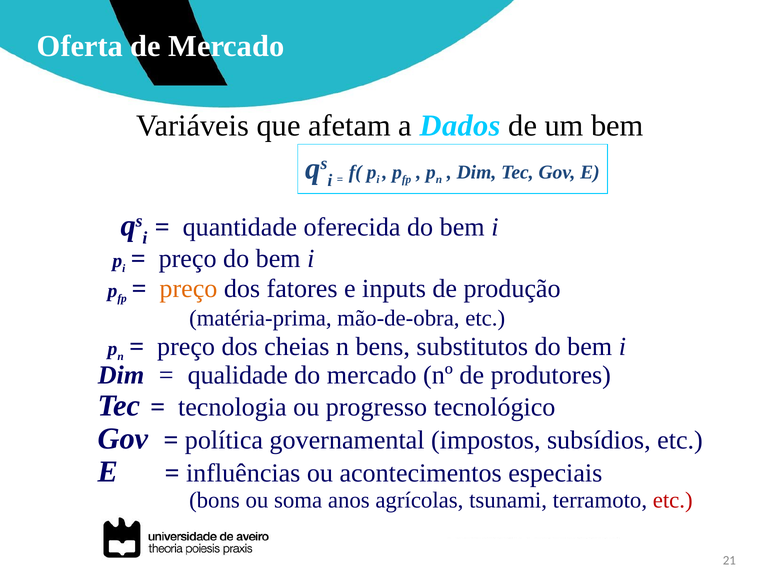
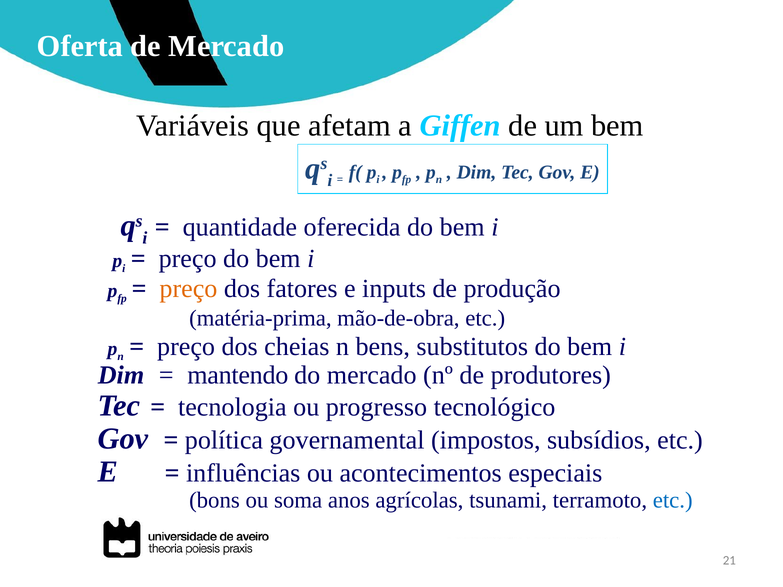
Dados: Dados -> Giffen
qualidade: qualidade -> mantendo
etc at (673, 500) colour: red -> blue
